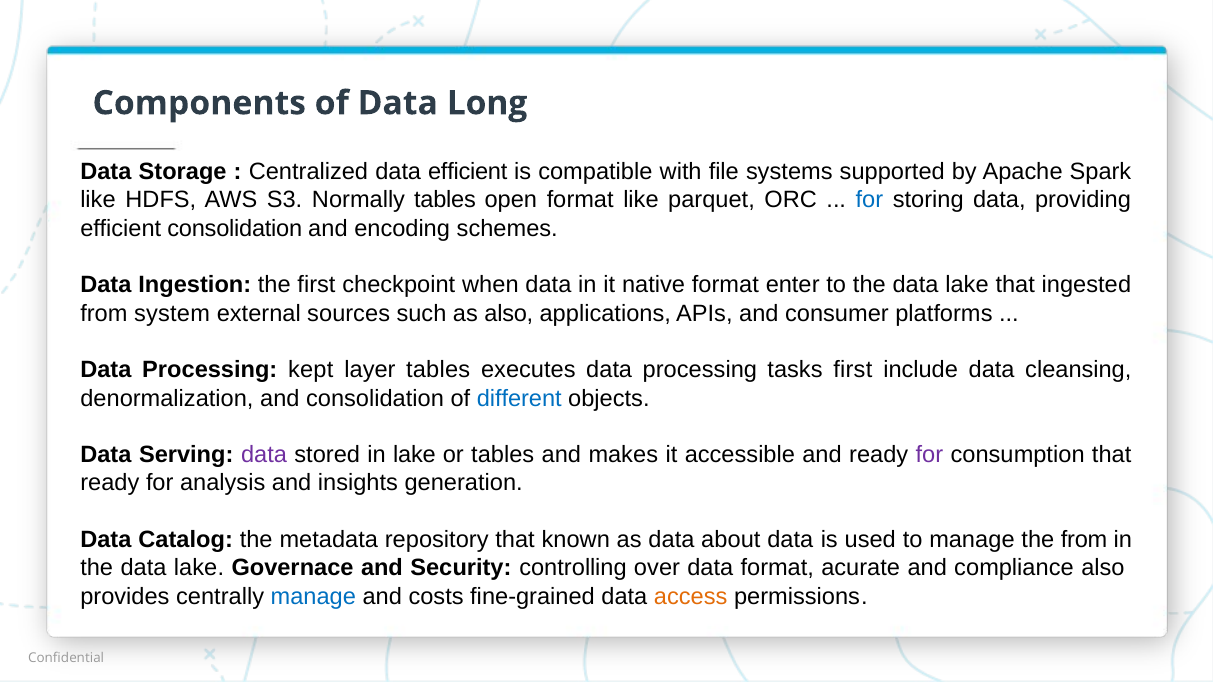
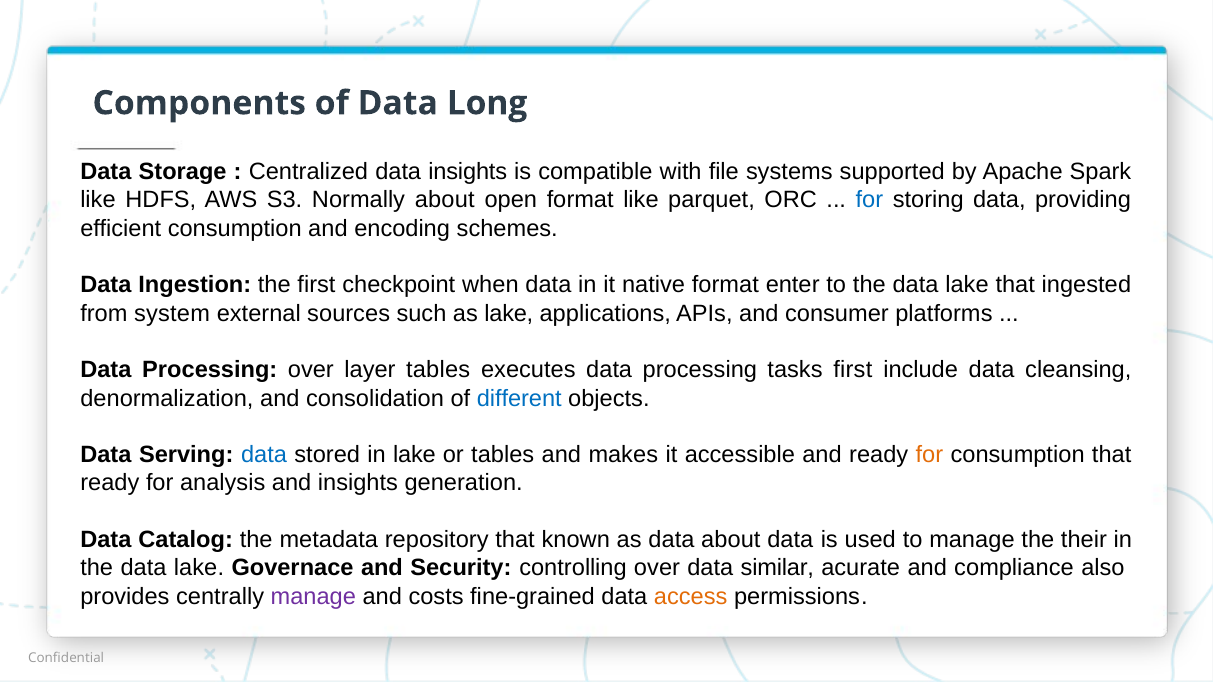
data efficient: efficient -> insights
Normally tables: tables -> about
efficient consolidation: consolidation -> consumption
as also: also -> lake
Processing kept: kept -> over
data at (264, 455) colour: purple -> blue
for at (929, 455) colour: purple -> orange
the from: from -> their
data format: format -> similar
manage at (313, 597) colour: blue -> purple
